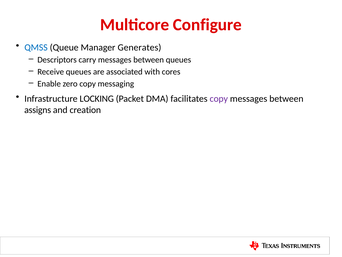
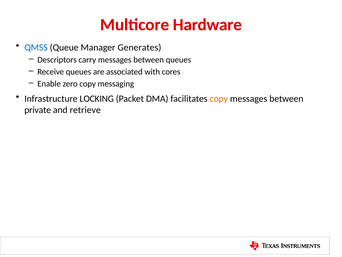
Configure: Configure -> Hardware
copy at (219, 98) colour: purple -> orange
assigns: assigns -> private
creation: creation -> retrieve
